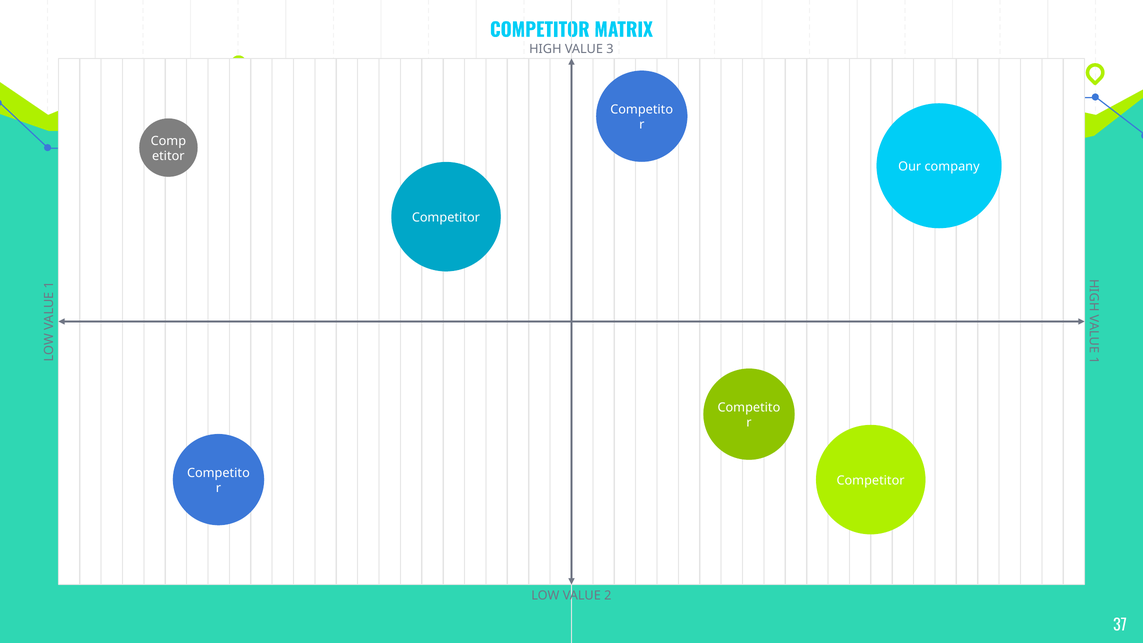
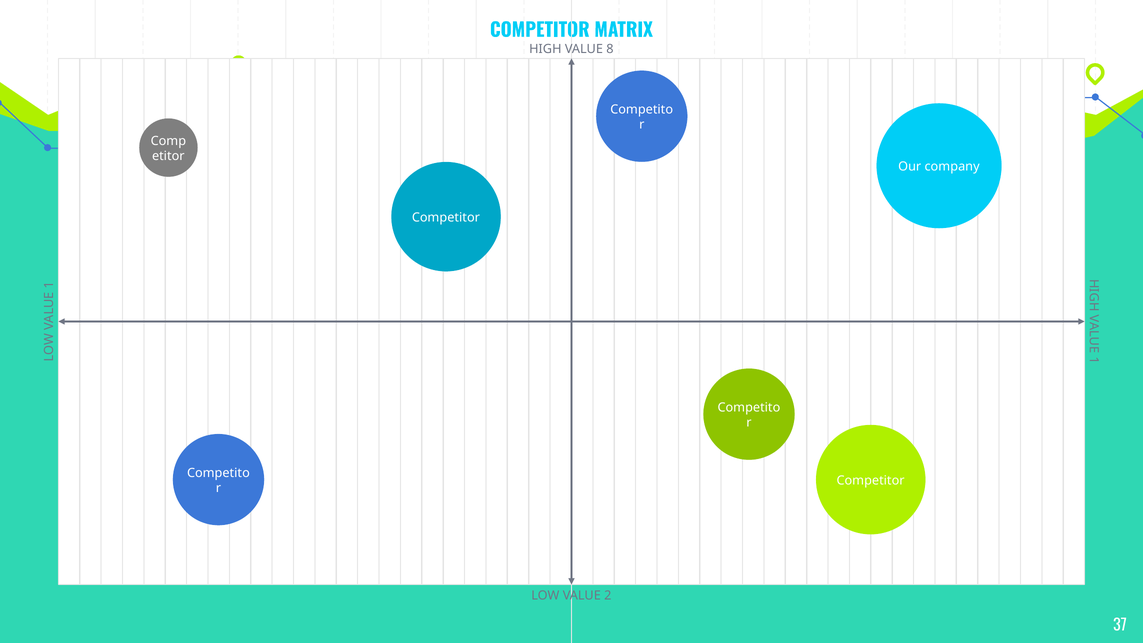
3: 3 -> 8
